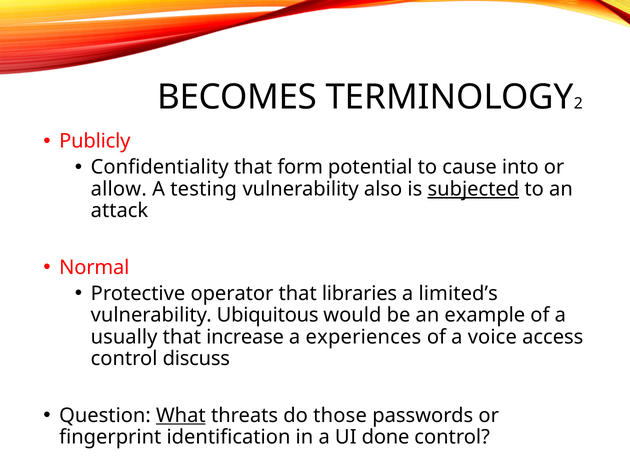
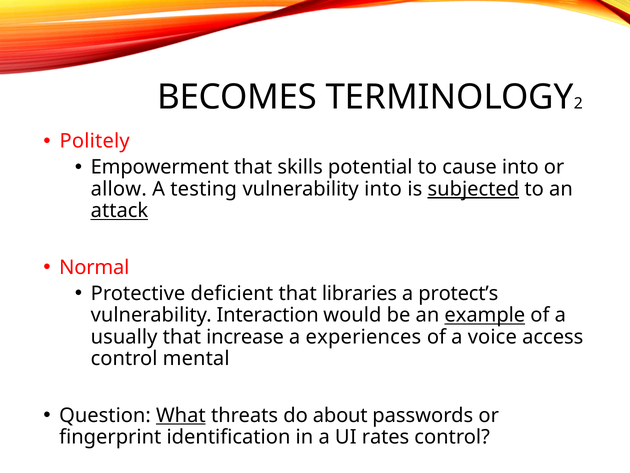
Publicly: Publicly -> Politely
Confidentiality: Confidentiality -> Empowerment
form: form -> skills
vulnerability also: also -> into
attack underline: none -> present
operator: operator -> deficient
limited’s: limited’s -> protect’s
Ubiquitous: Ubiquitous -> Interaction
example underline: none -> present
discuss: discuss -> mental
those: those -> about
done: done -> rates
